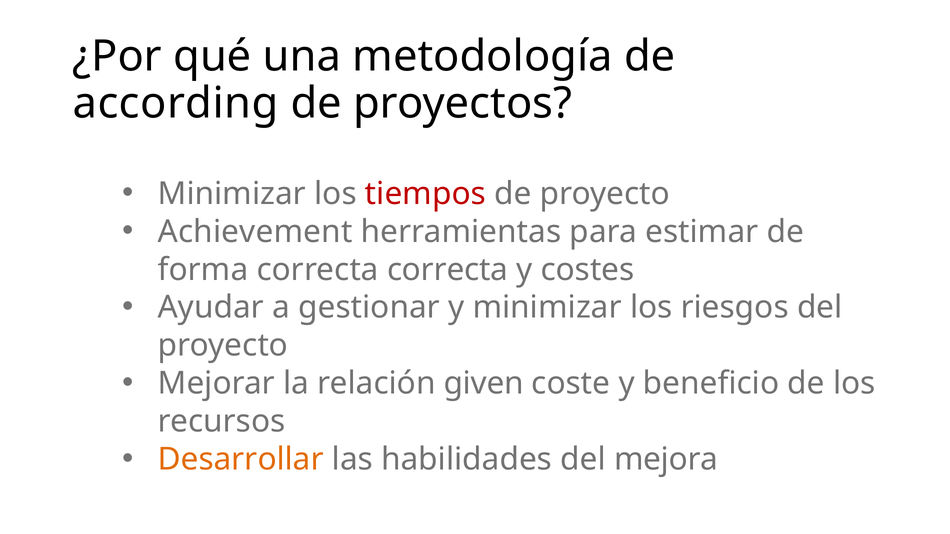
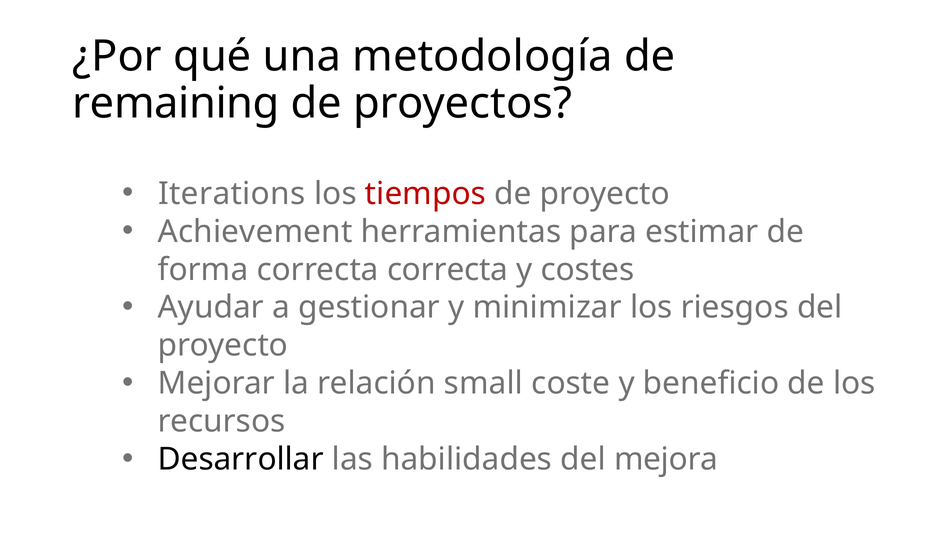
according: according -> remaining
Minimizar at (232, 194): Minimizar -> Iterations
given: given -> small
Desarrollar colour: orange -> black
